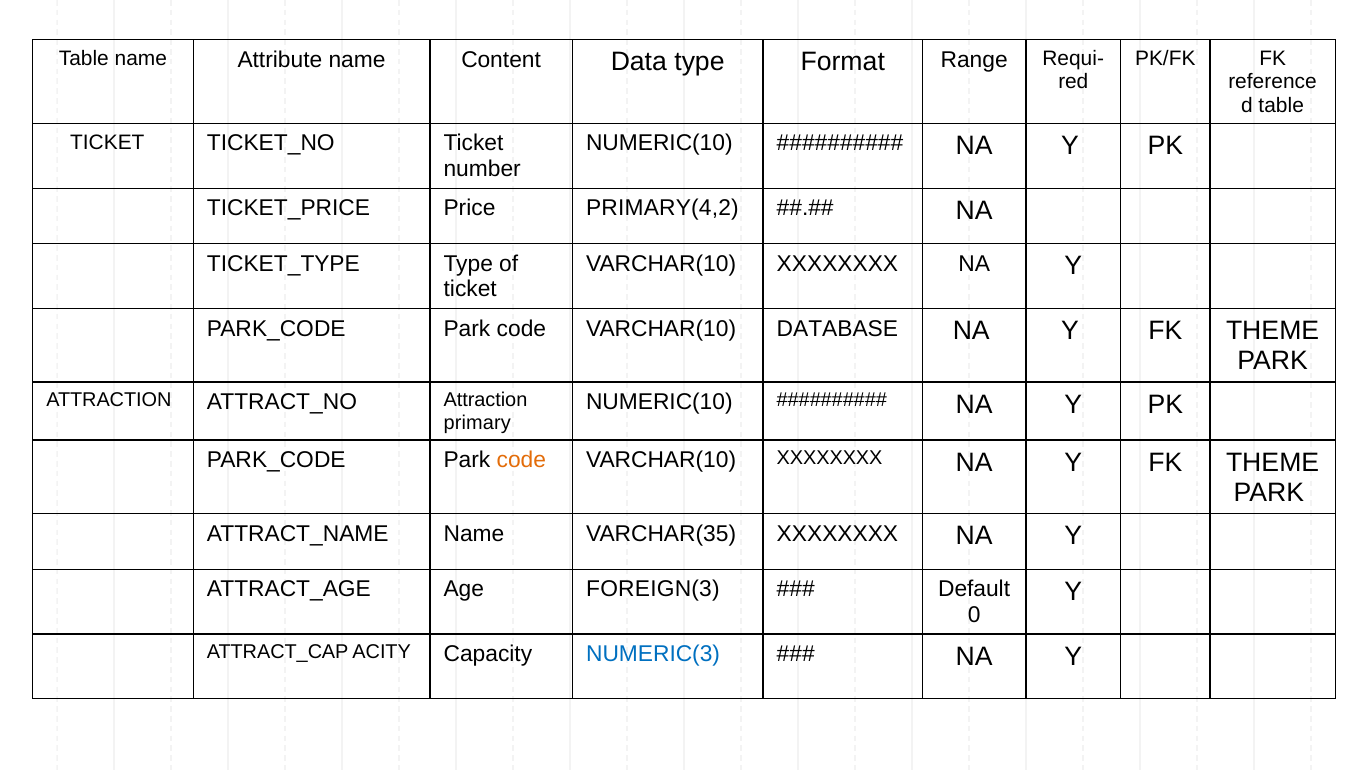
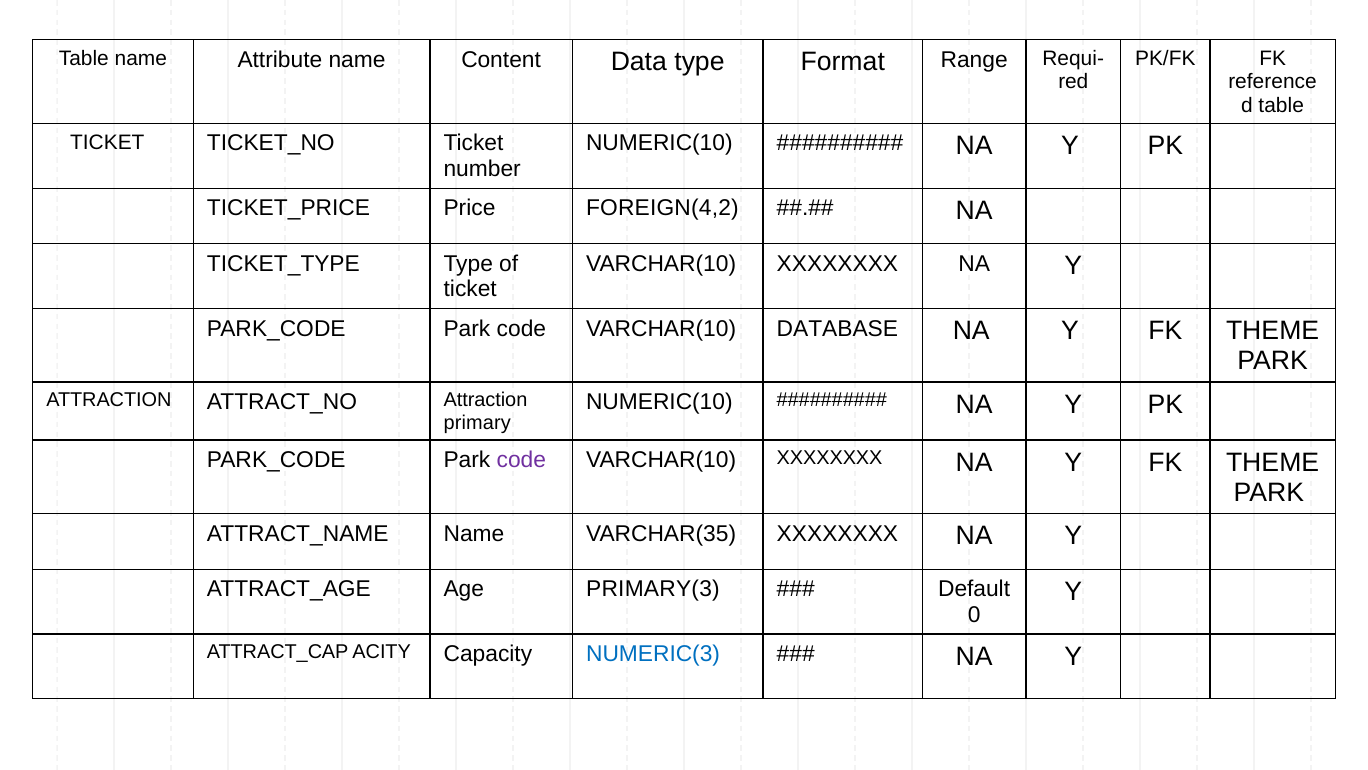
PRIMARY(4,2: PRIMARY(4,2 -> FOREIGN(4,2
code at (521, 460) colour: orange -> purple
FOREIGN(3: FOREIGN(3 -> PRIMARY(3
